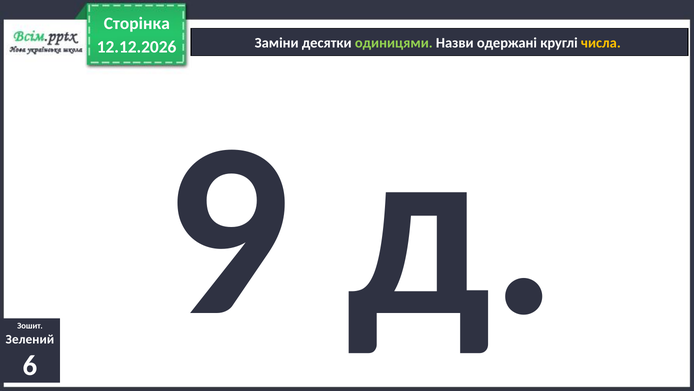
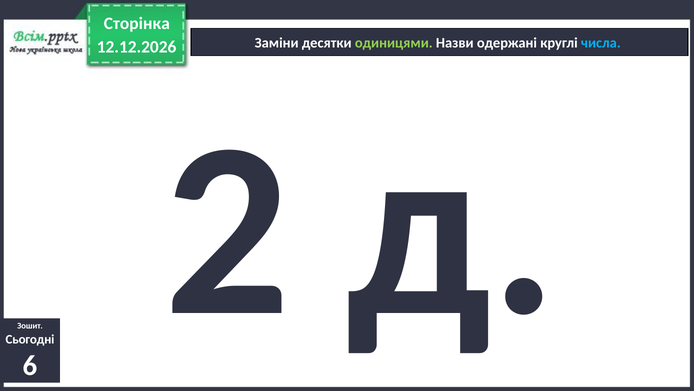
числа colour: yellow -> light blue
Зелений: Зелений -> Сьогодні
9: 9 -> 2
